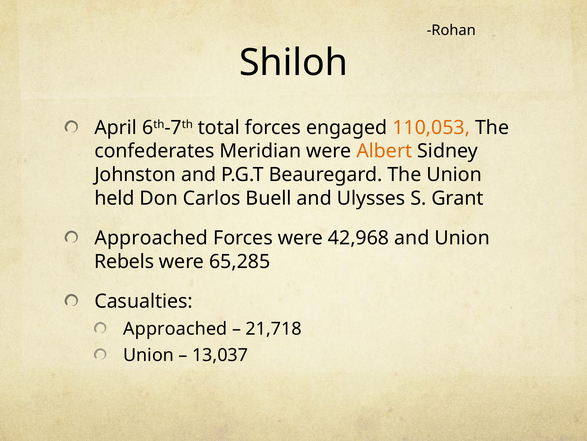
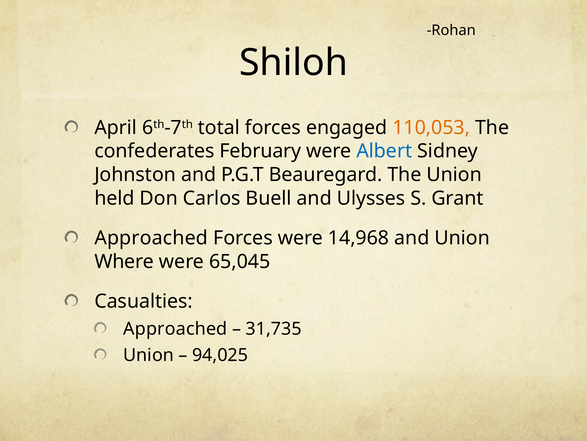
Meridian: Meridian -> February
Albert colour: orange -> blue
42,968: 42,968 -> 14,968
Rebels: Rebels -> Where
65,285: 65,285 -> 65,045
21,718: 21,718 -> 31,735
13,037: 13,037 -> 94,025
